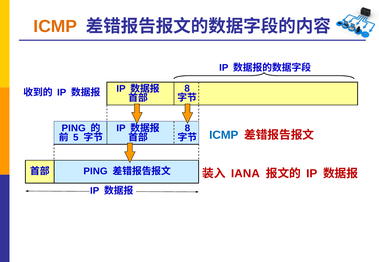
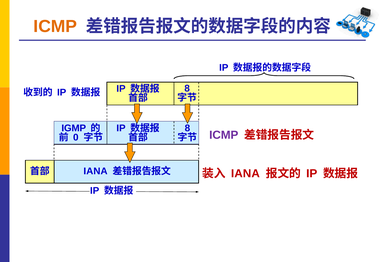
PING at (74, 128): PING -> IGMP
ICMP at (224, 135) colour: blue -> purple
5: 5 -> 0
PING at (96, 171): PING -> IANA
